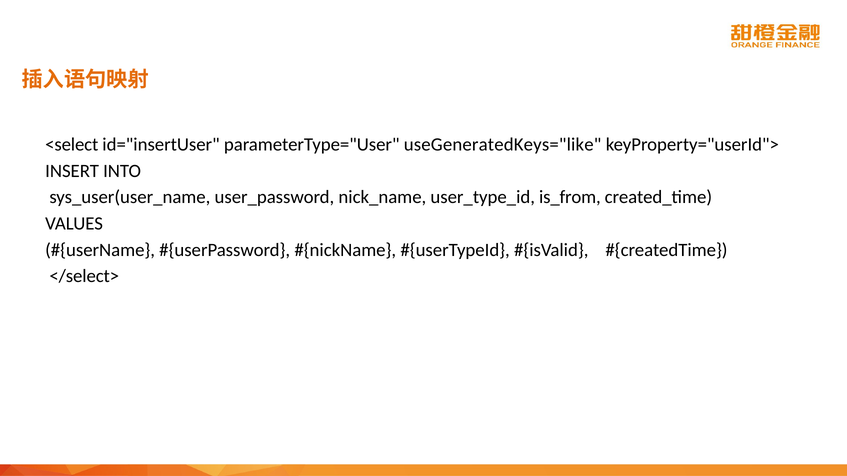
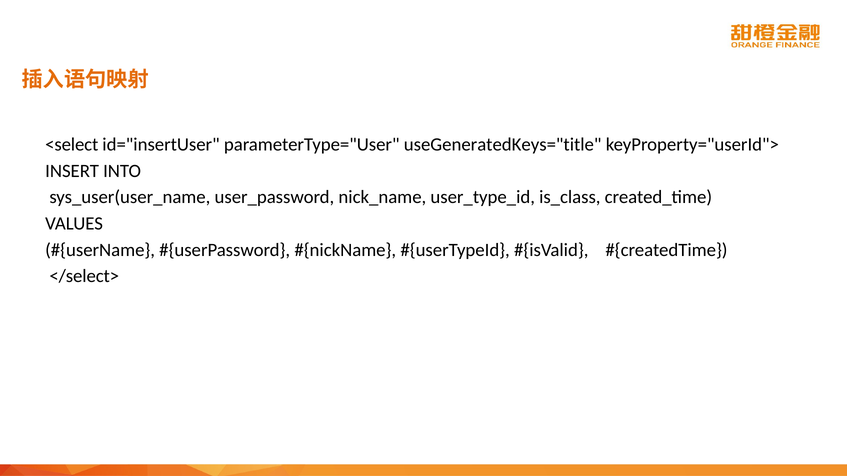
useGeneratedKeys="like: useGeneratedKeys="like -> useGeneratedKeys="title
is_from: is_from -> is_class
